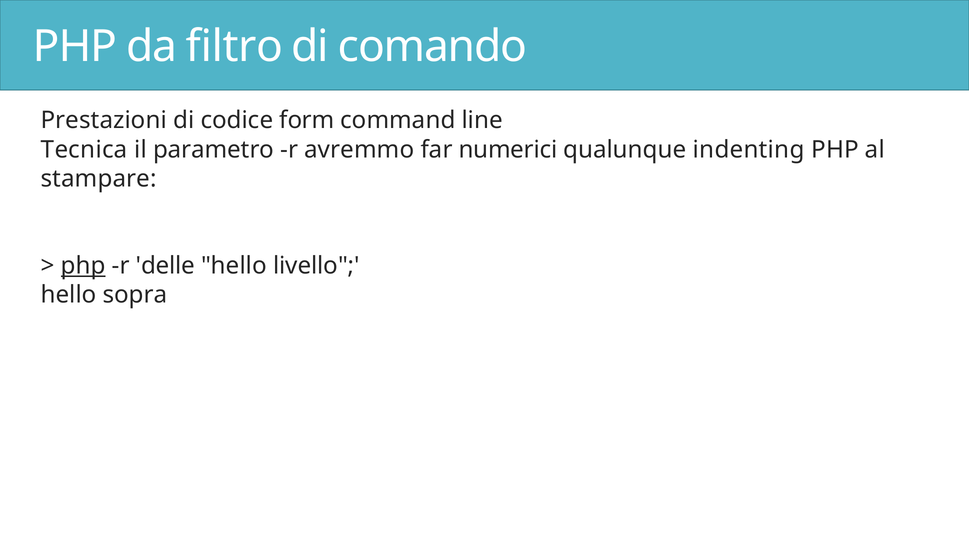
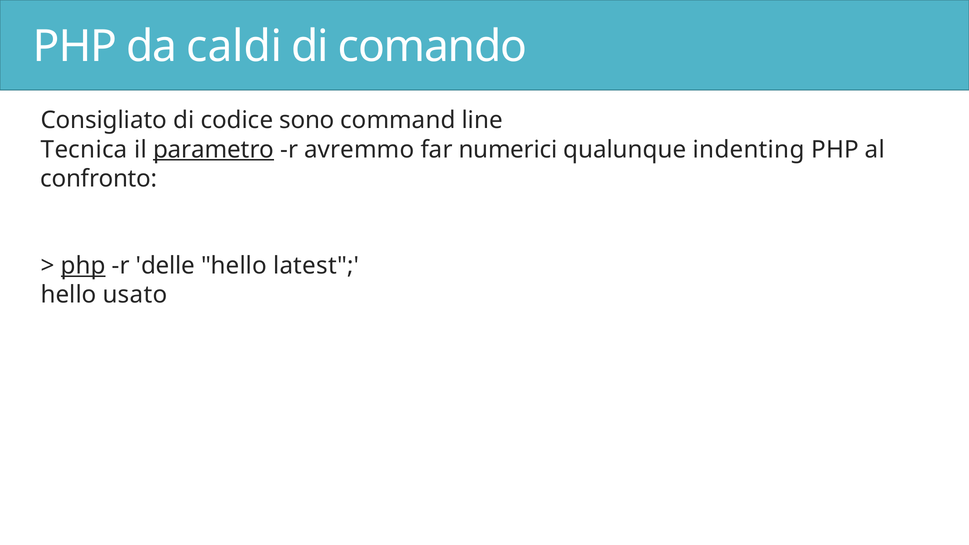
filtro: filtro -> caldi
Prestazioni: Prestazioni -> Consigliato
form: form -> sono
parametro underline: none -> present
stampare: stampare -> confronto
livello: livello -> latest
sopra: sopra -> usato
